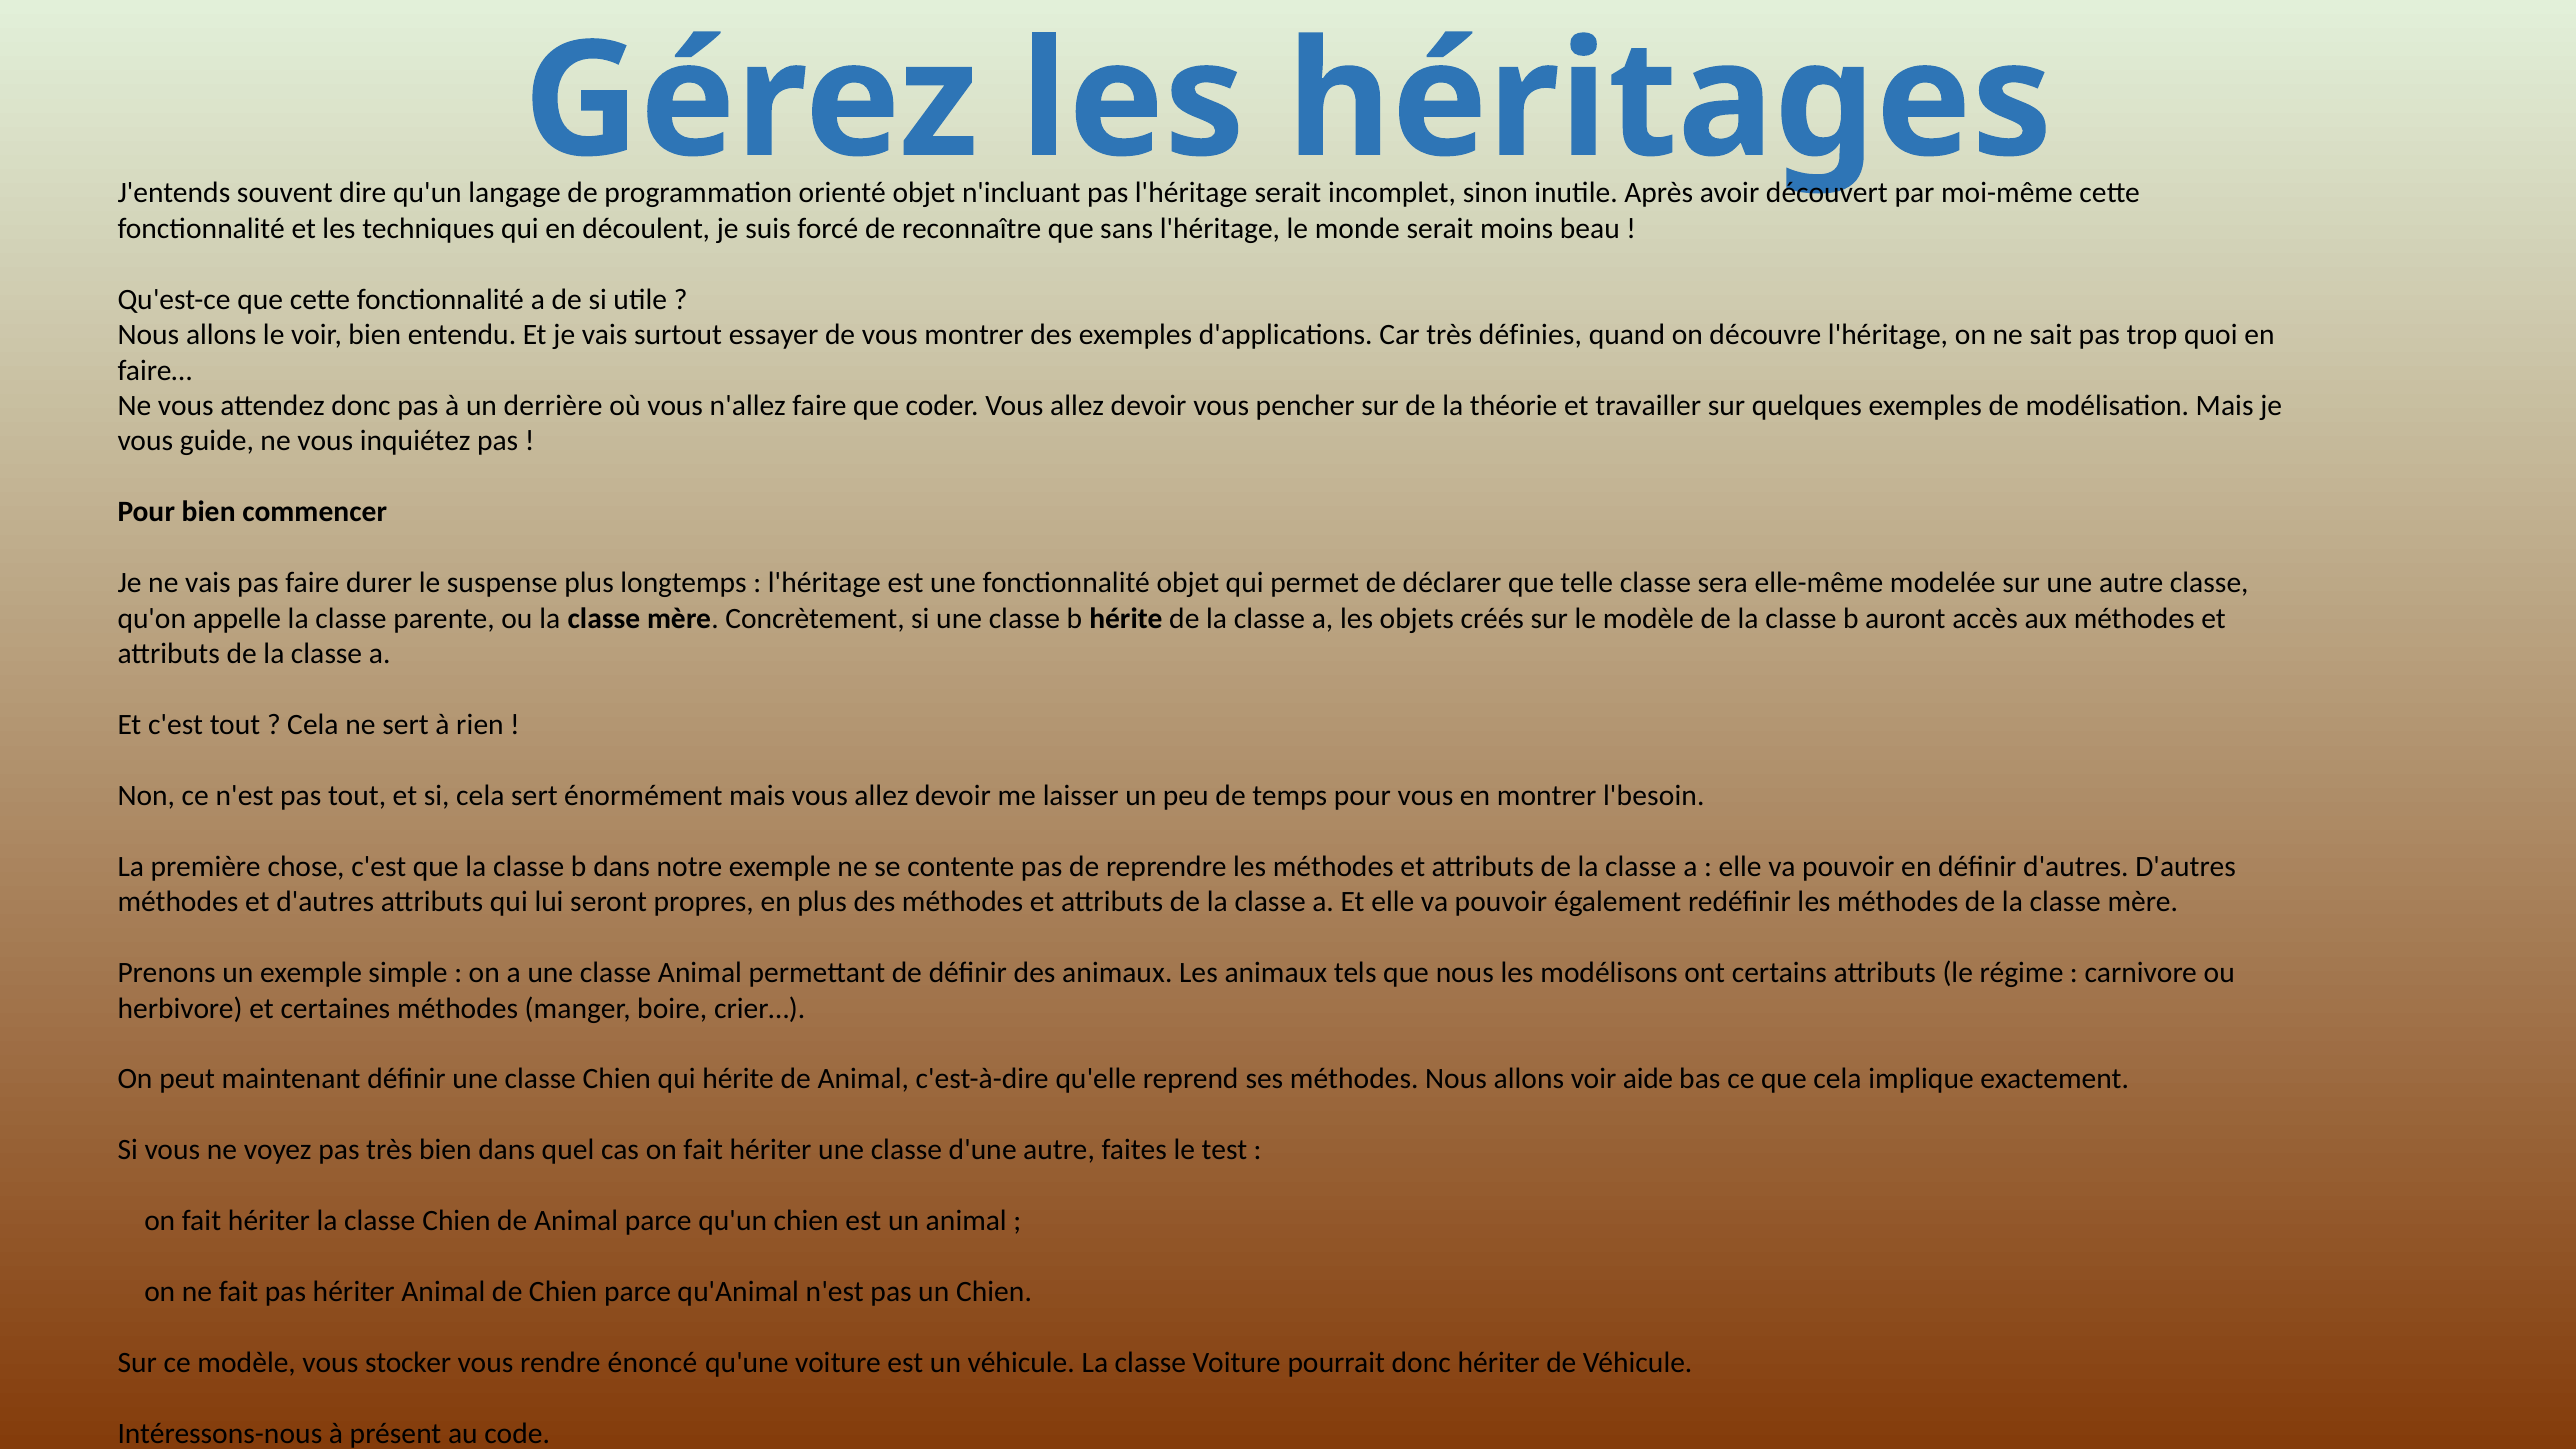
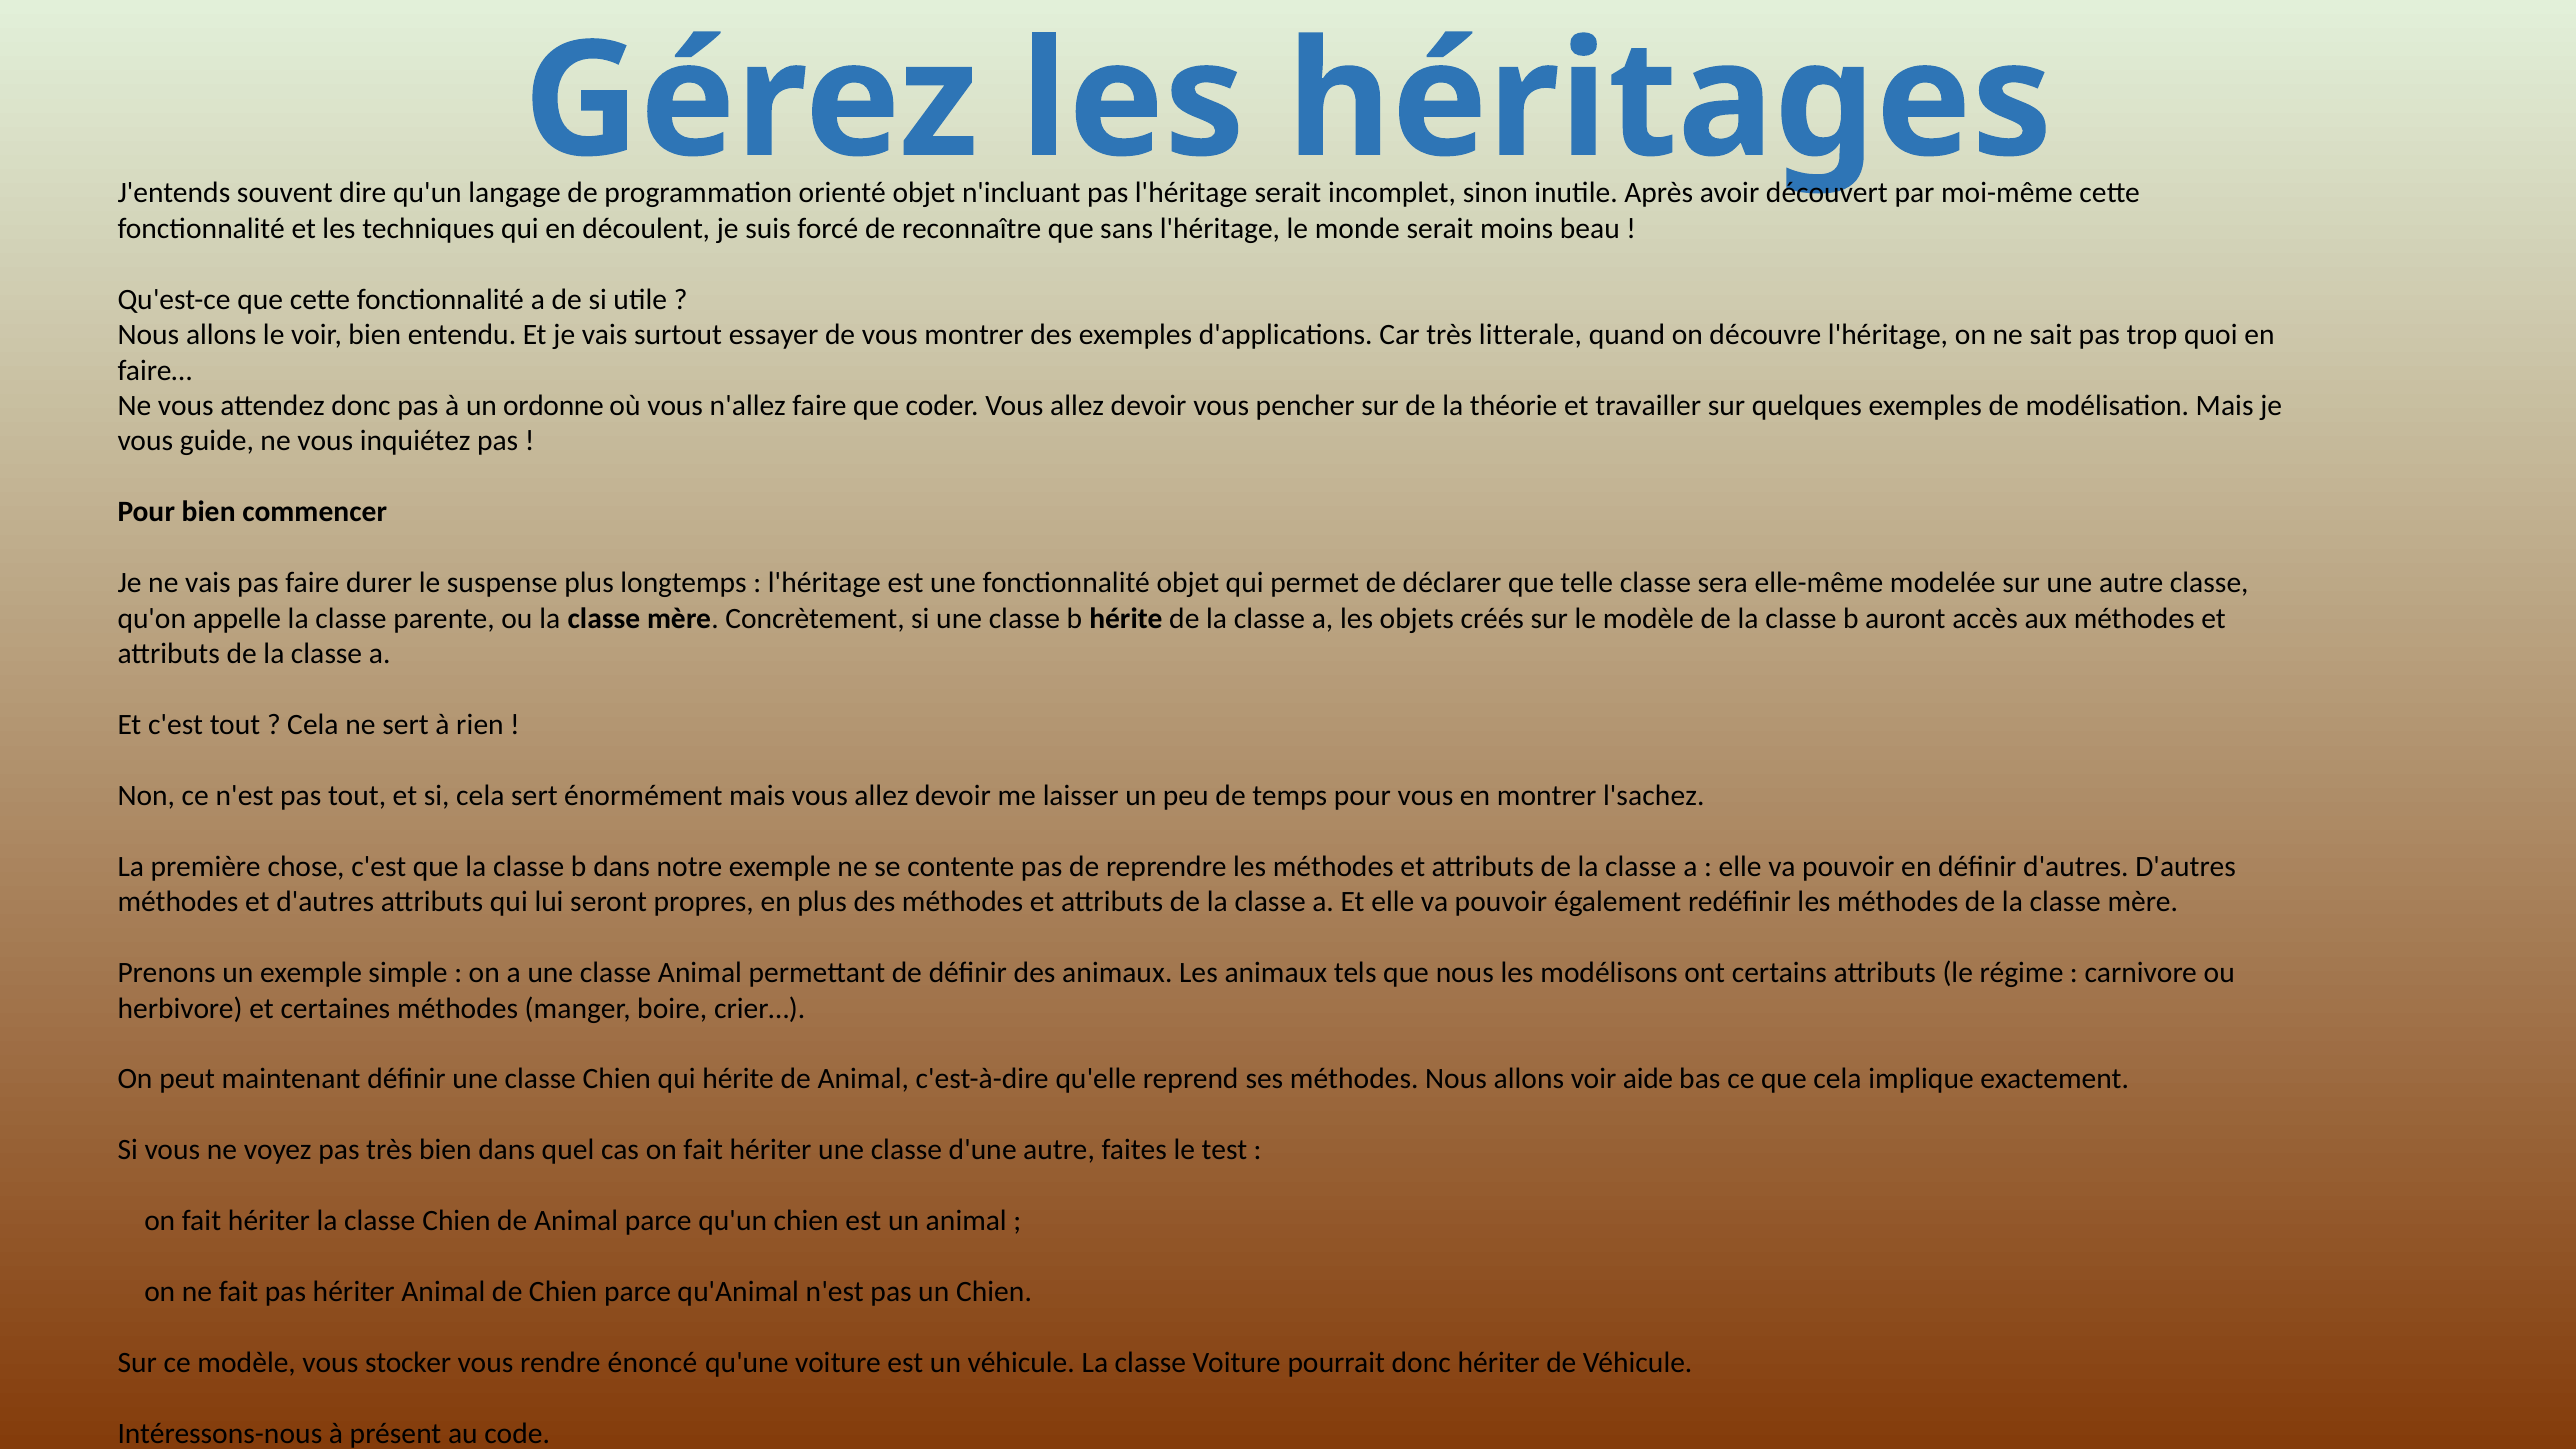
définies: définies -> litterale
derrière: derrière -> ordonne
l'besoin: l'besoin -> l'sachez
